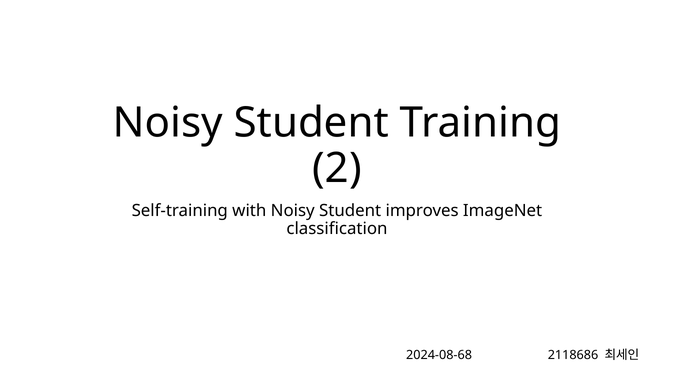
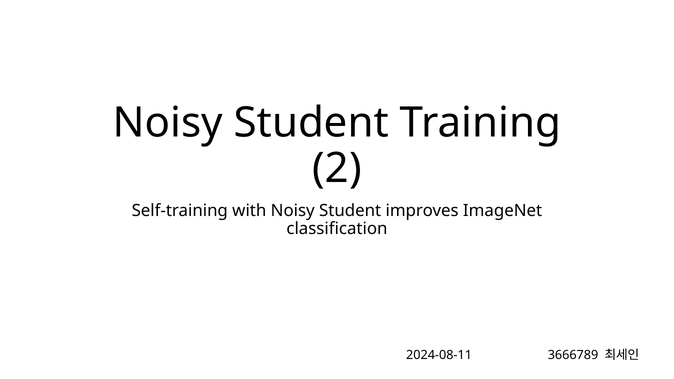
2024-08-68: 2024-08-68 -> 2024-08-11
2118686: 2118686 -> 3666789
